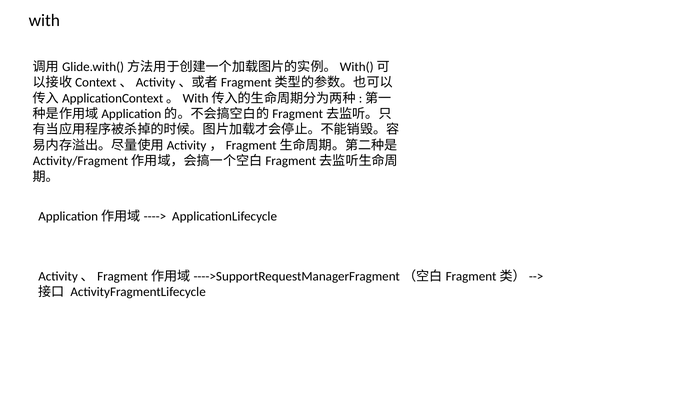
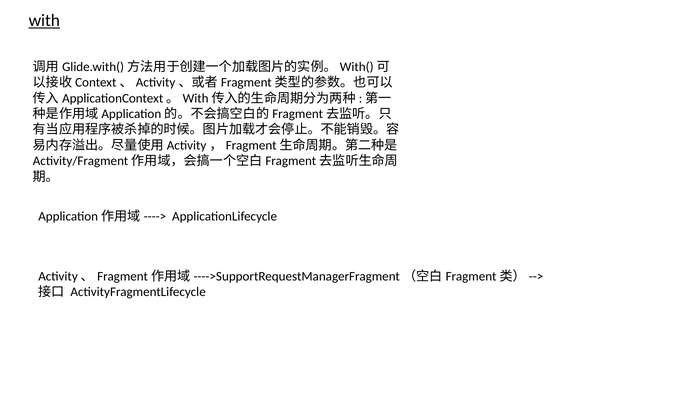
with underline: none -> present
